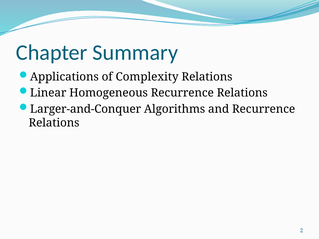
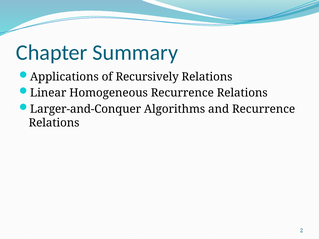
Complexity: Complexity -> Recursively
